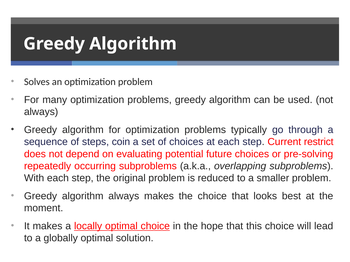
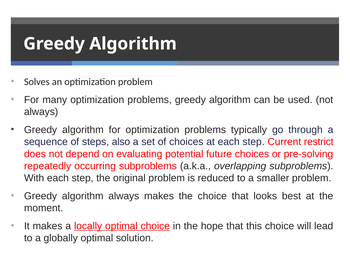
coin: coin -> also
